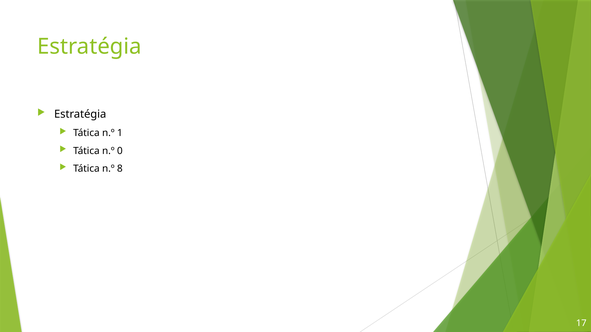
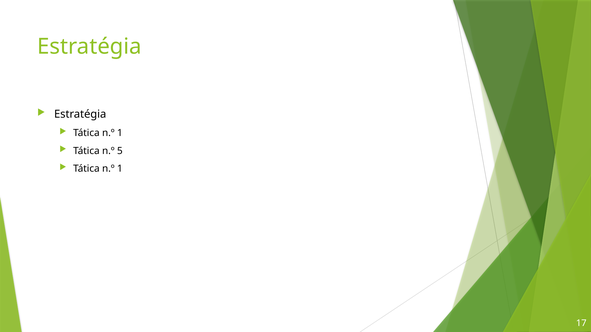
0: 0 -> 5
8 at (120, 169): 8 -> 1
